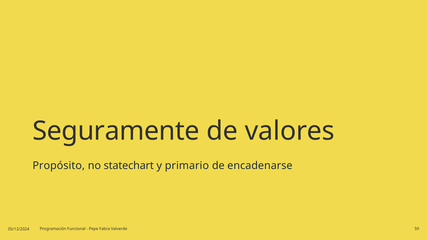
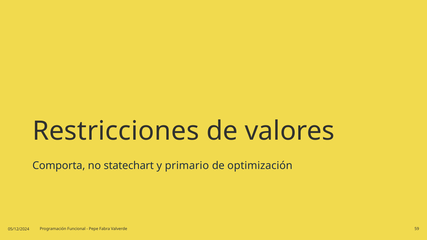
Seguramente: Seguramente -> Restricciones
Propósito: Propósito -> Comporta
encadenarse: encadenarse -> optimización
